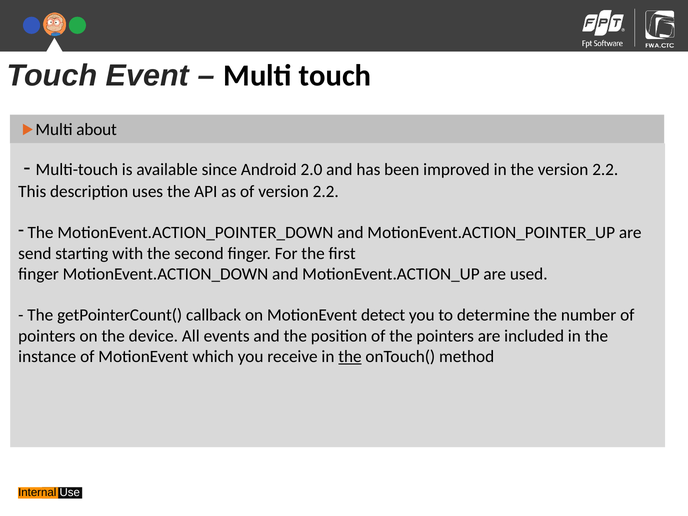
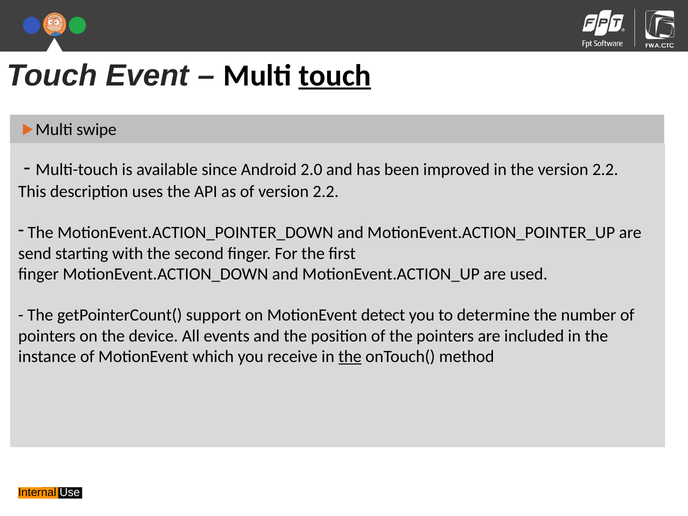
touch at (335, 75) underline: none -> present
about: about -> swipe
callback: callback -> support
